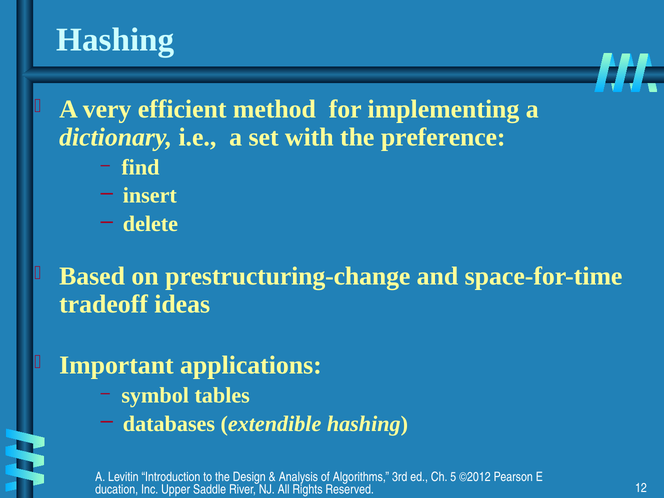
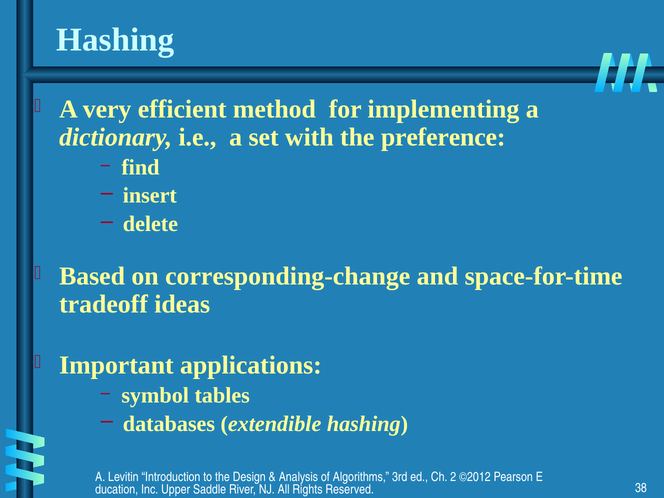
prestructuring-change: prestructuring-change -> corresponding-change
5: 5 -> 2
12: 12 -> 38
